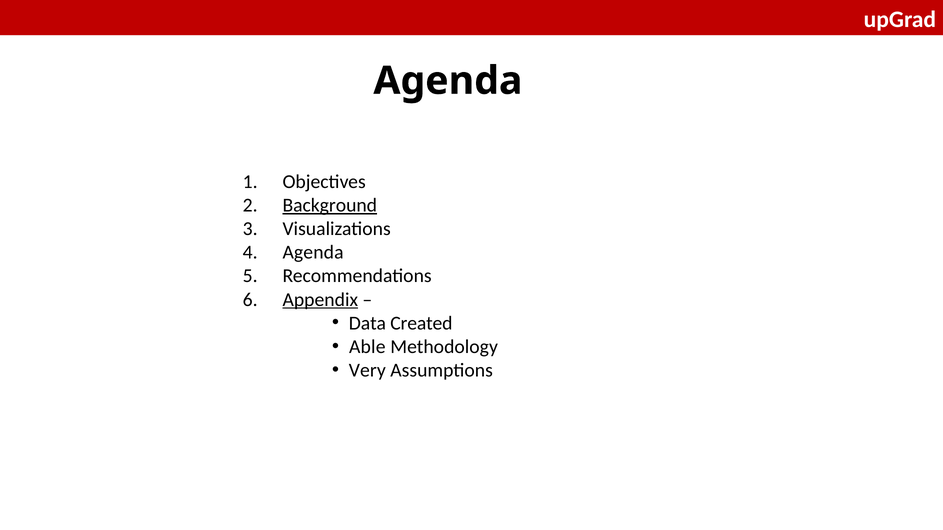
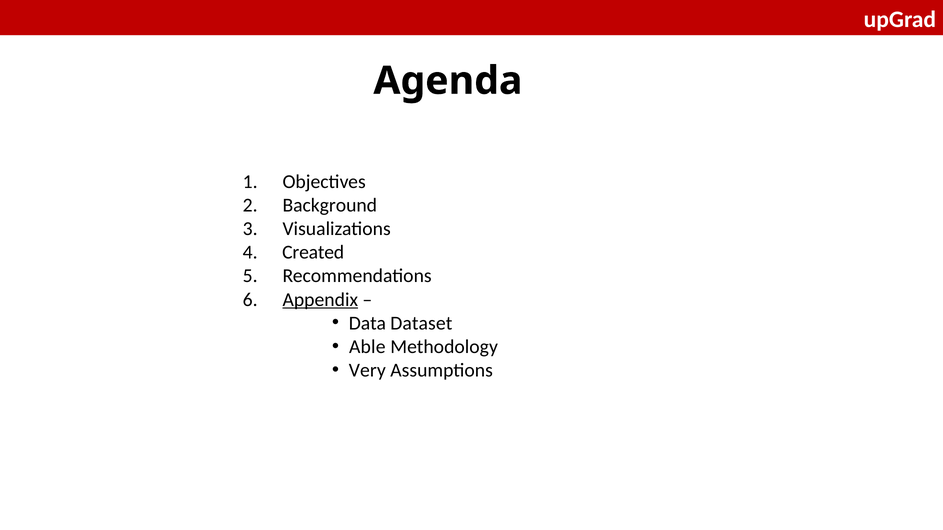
Background underline: present -> none
Agenda at (313, 253): Agenda -> Created
Created: Created -> Dataset
